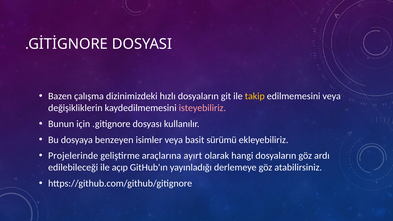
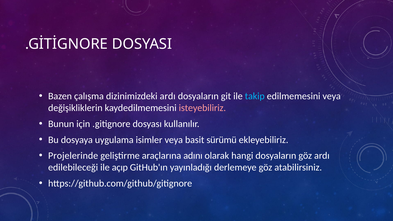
dizinimizdeki hızlı: hızlı -> ardı
takip colour: yellow -> light blue
benzeyen: benzeyen -> uygulama
ayırt: ayırt -> adını
